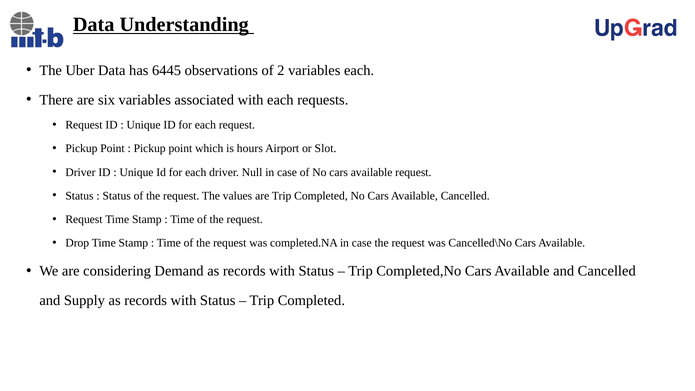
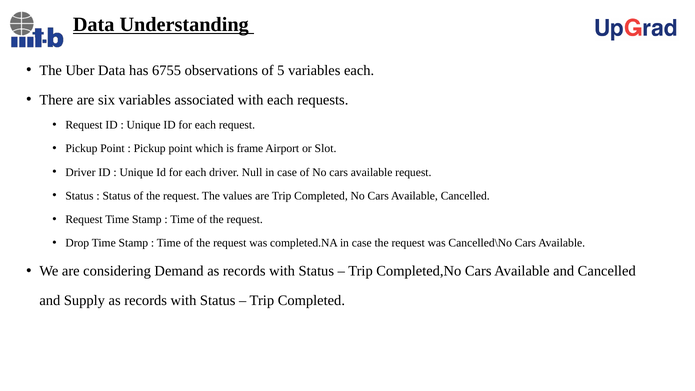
6445: 6445 -> 6755
2: 2 -> 5
hours: hours -> frame
